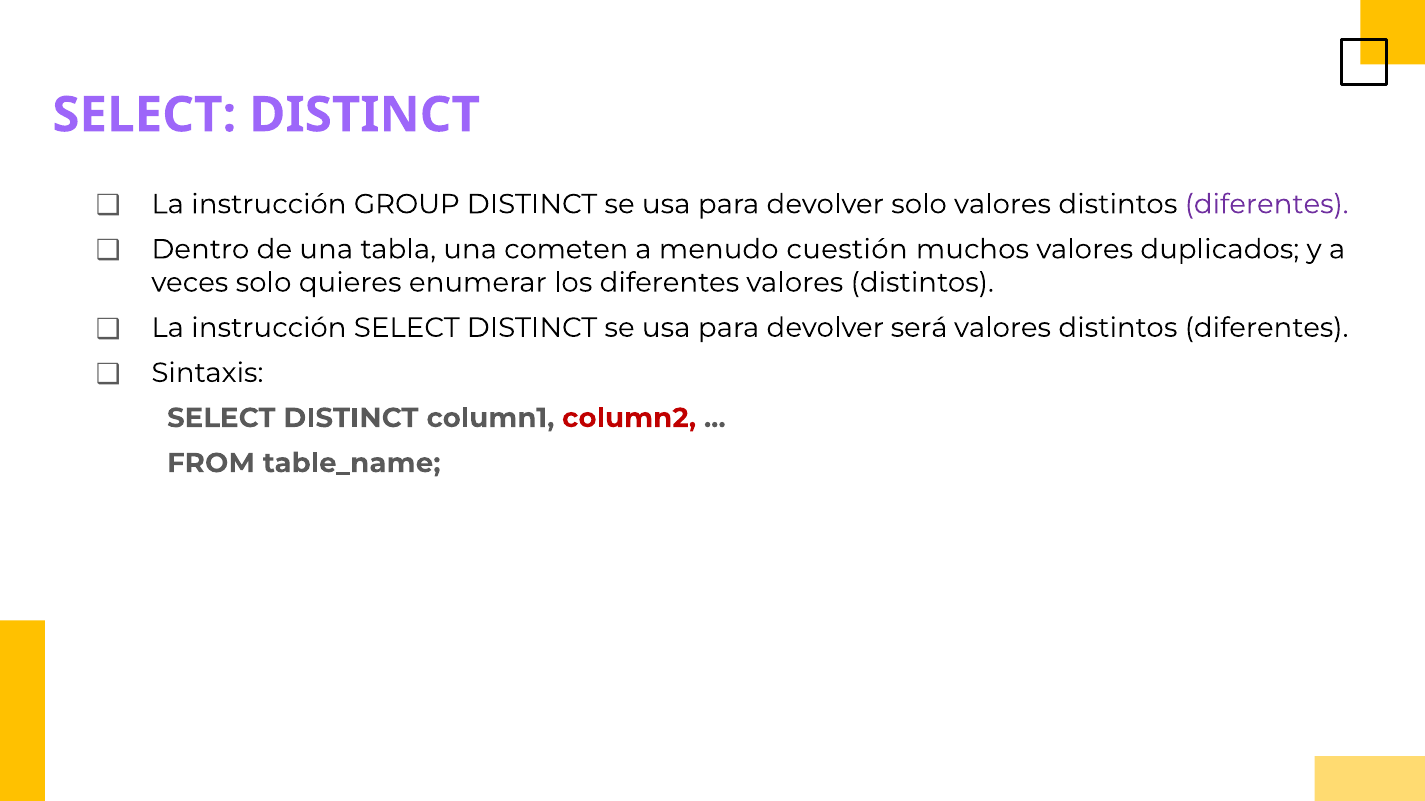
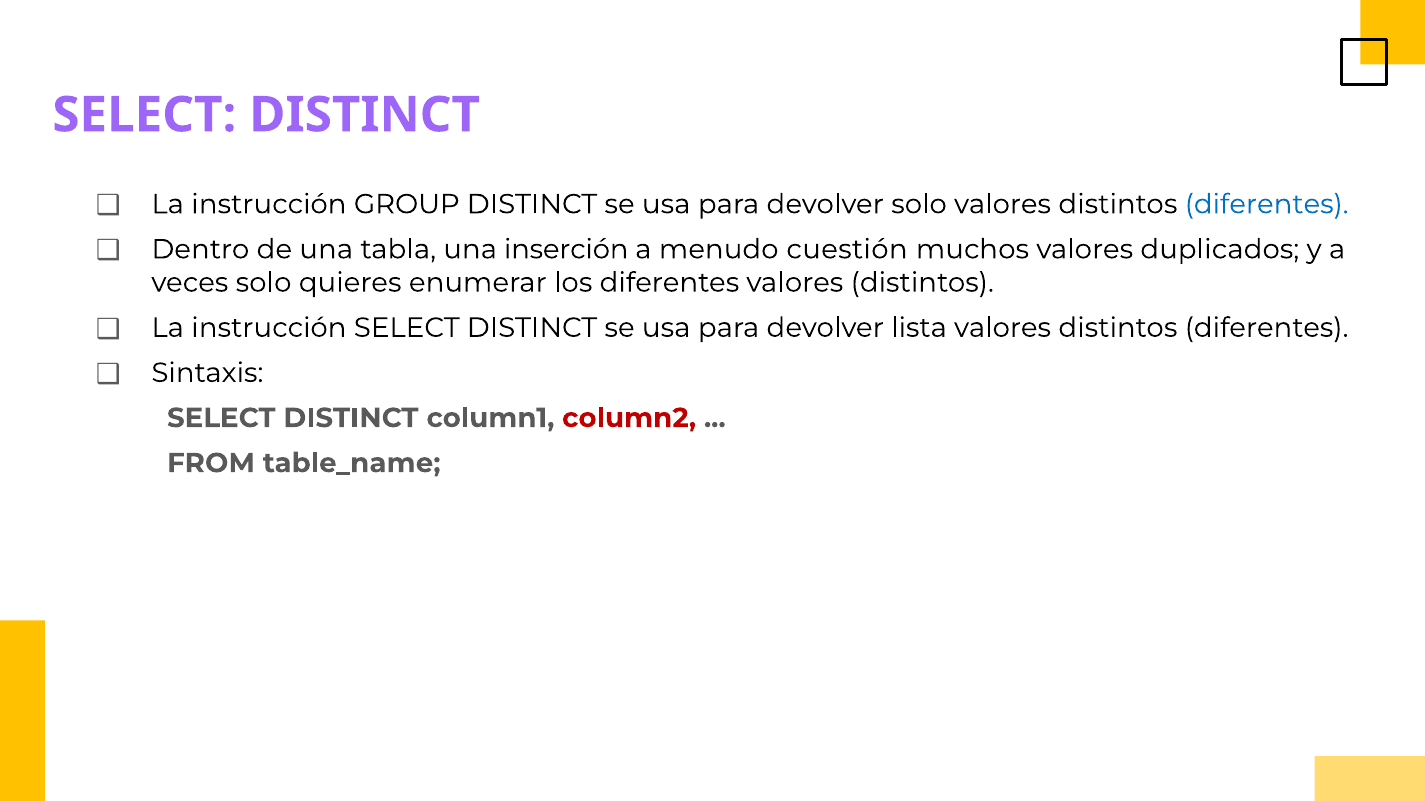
diferentes at (1267, 204) colour: purple -> blue
cometen: cometen -> inserción
será: será -> lista
